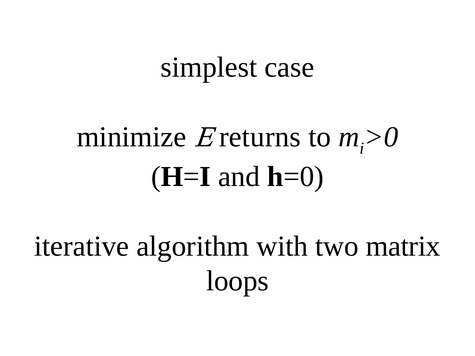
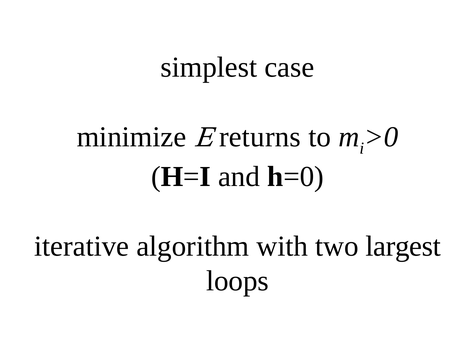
matrix: matrix -> largest
